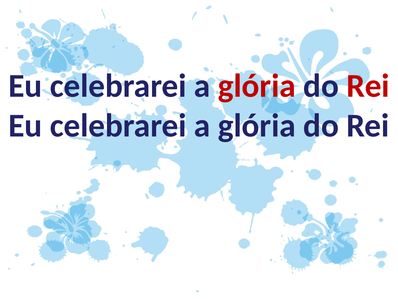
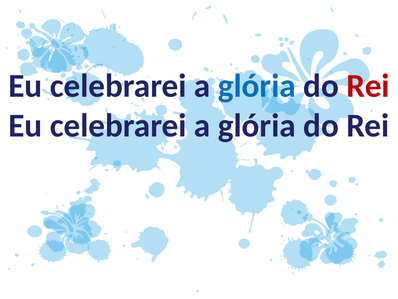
glória at (257, 86) colour: red -> blue
